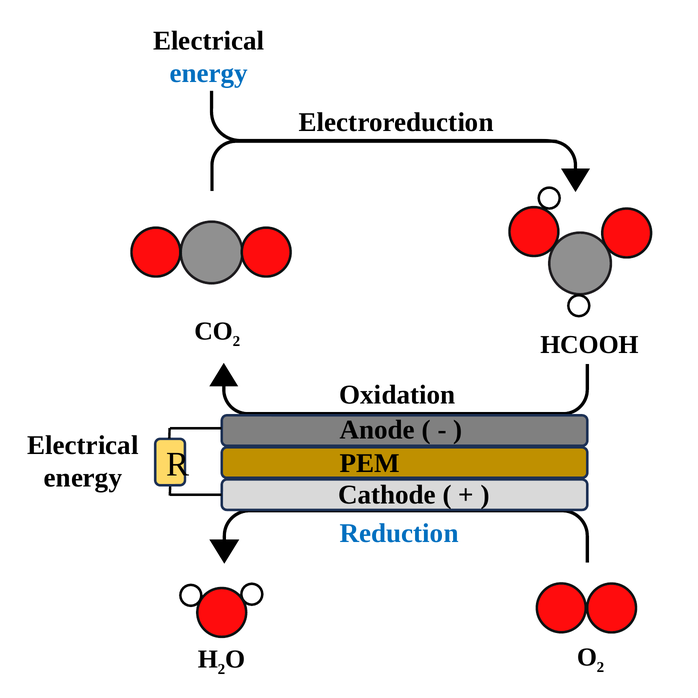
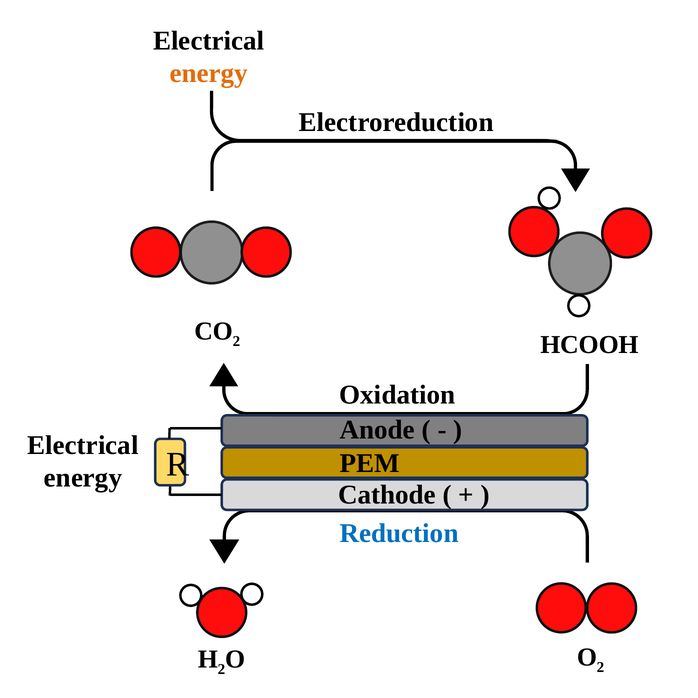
energy at (209, 73) colour: blue -> orange
